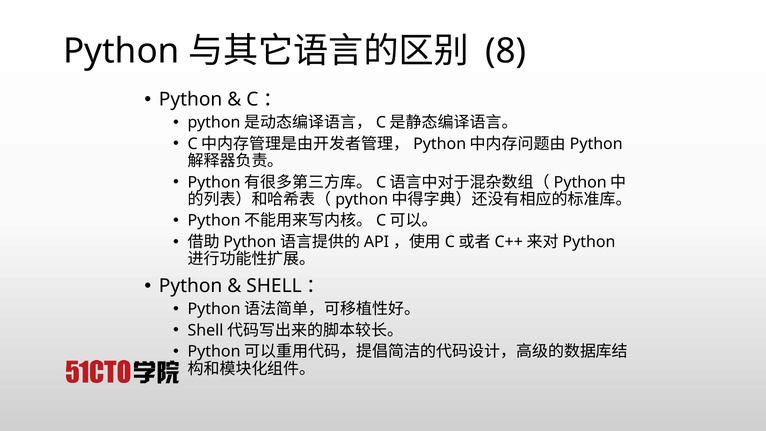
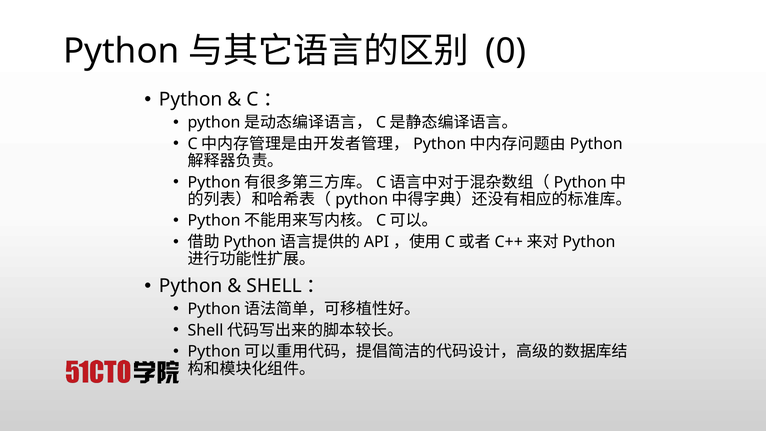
8: 8 -> 0
